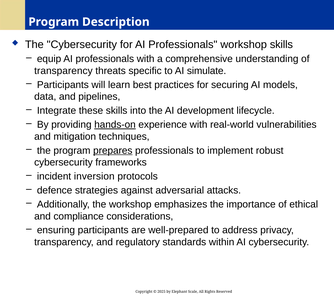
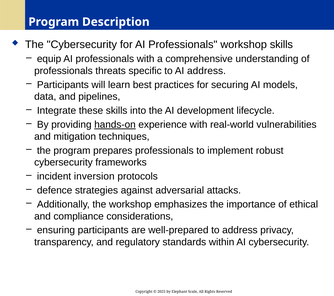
transparency at (63, 71): transparency -> professionals
AI simulate: simulate -> address
prepares underline: present -> none
